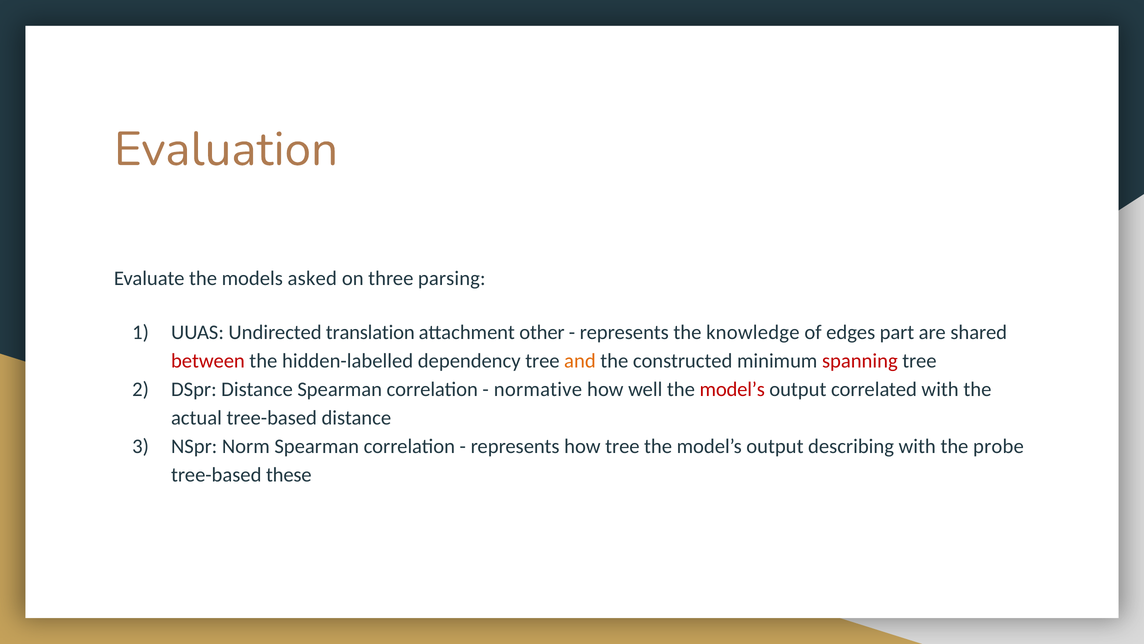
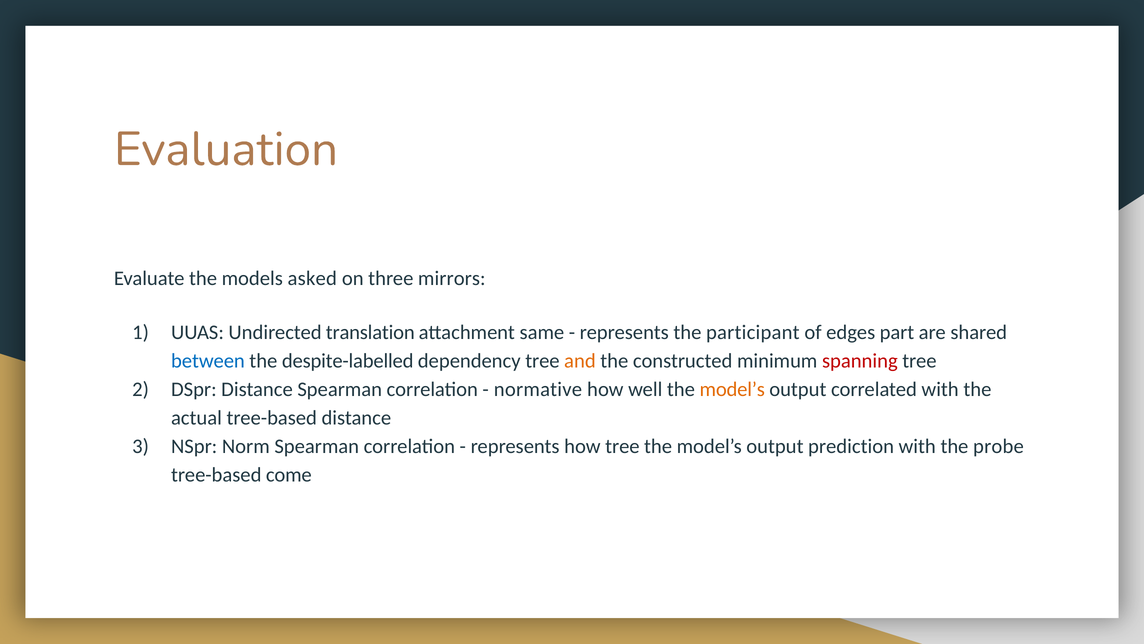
parsing: parsing -> mirrors
other: other -> same
knowledge: knowledge -> participant
between colour: red -> blue
hidden-labelled: hidden-labelled -> despite-labelled
model’s at (732, 389) colour: red -> orange
describing: describing -> prediction
these: these -> come
